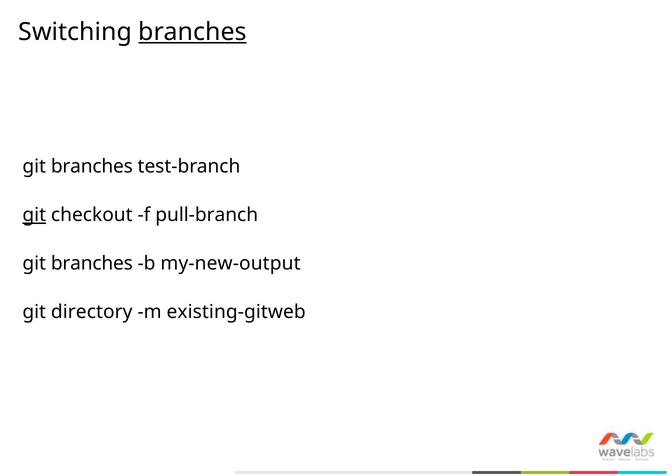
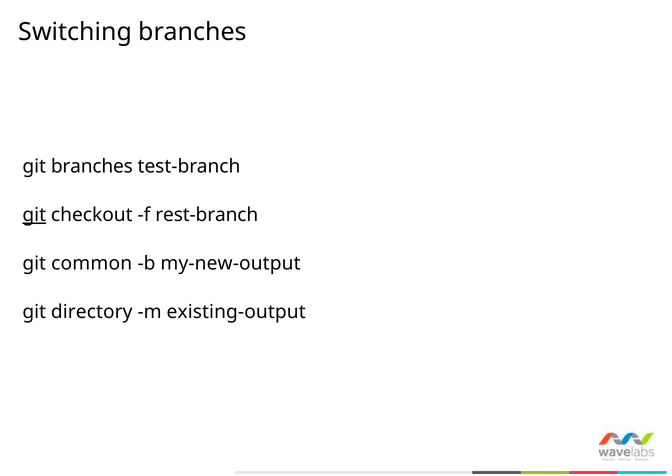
branches at (192, 32) underline: present -> none
pull-branch: pull-branch -> rest-branch
branches at (92, 263): branches -> common
existing-gitweb: existing-gitweb -> existing-output
